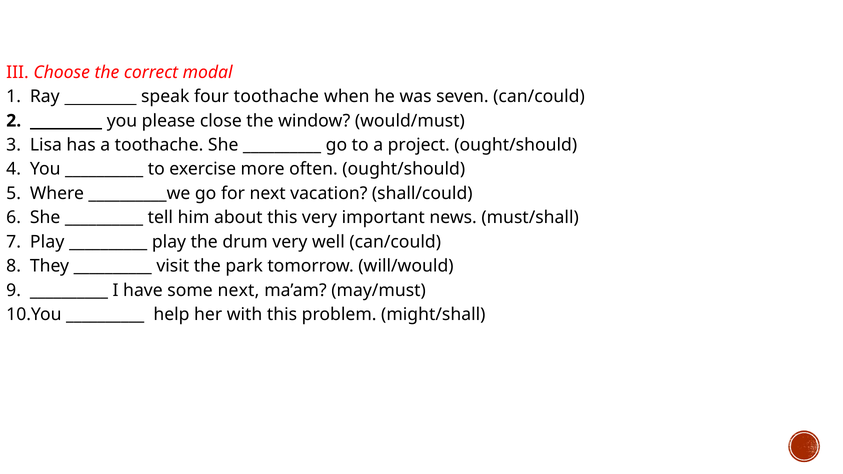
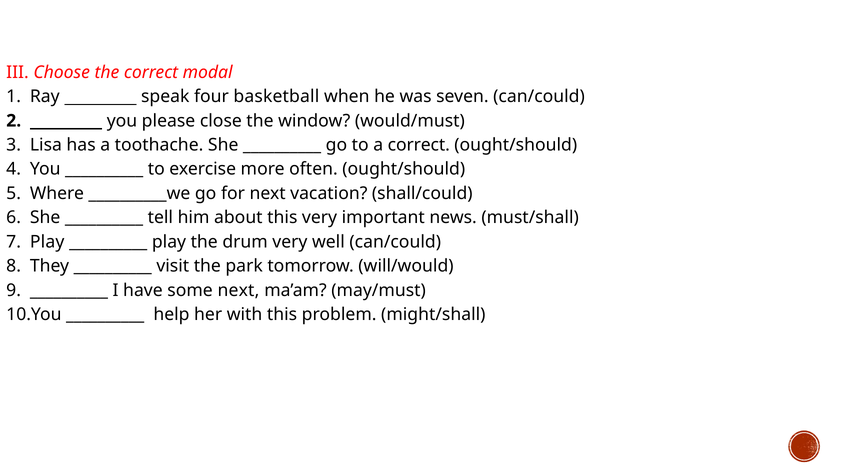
four toothache: toothache -> basketball
a project: project -> correct
